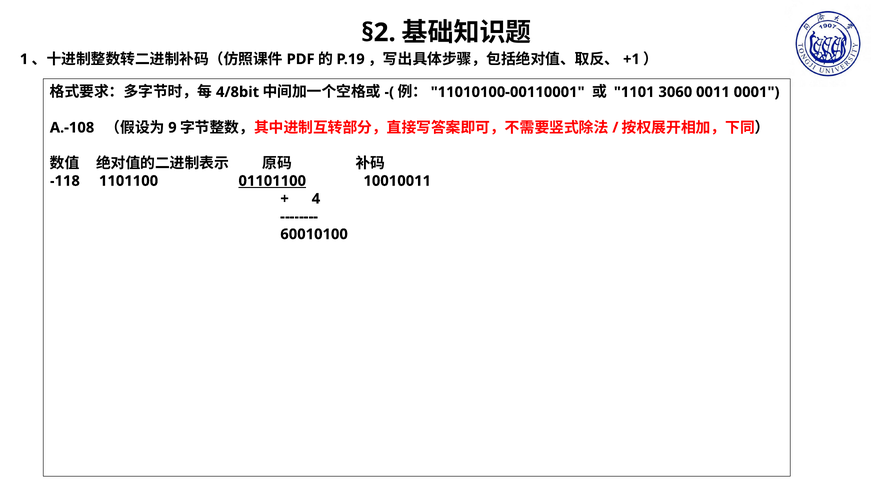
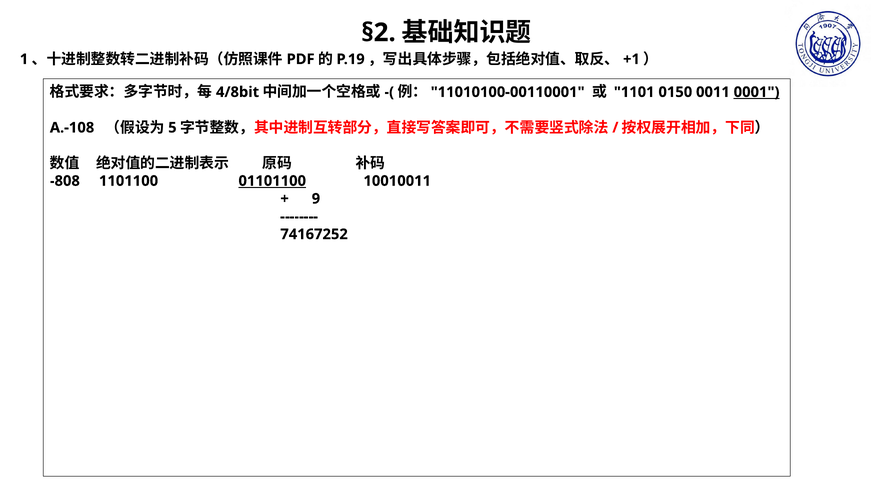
3060: 3060 -> 0150
0001 underline: none -> present
9: 9 -> 5
-118: -118 -> -808
4: 4 -> 9
60010100: 60010100 -> 74167252
